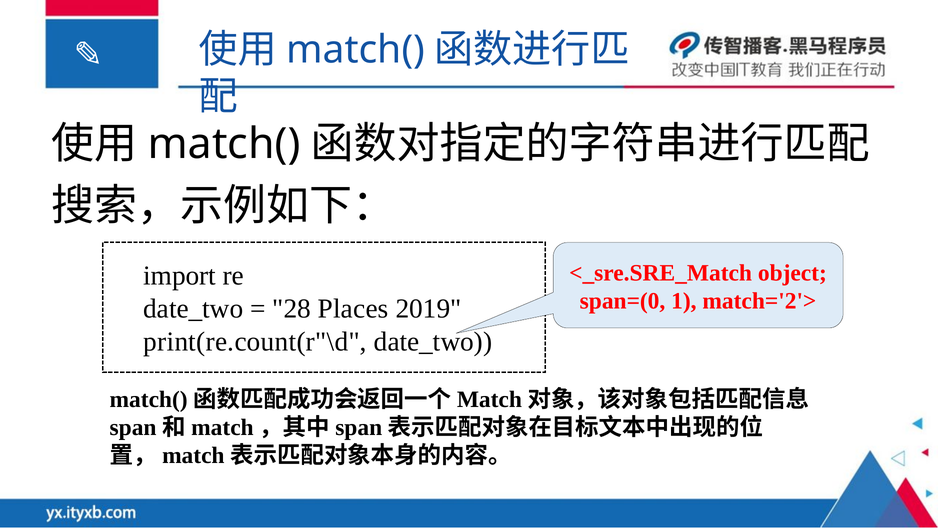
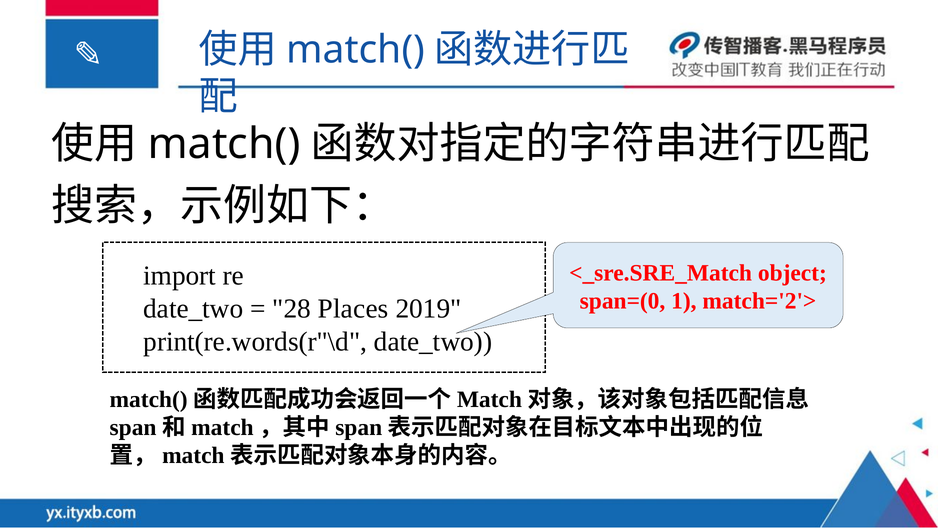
print(re.count(r"\d: print(re.count(r"\d -> print(re.words(r"\d
